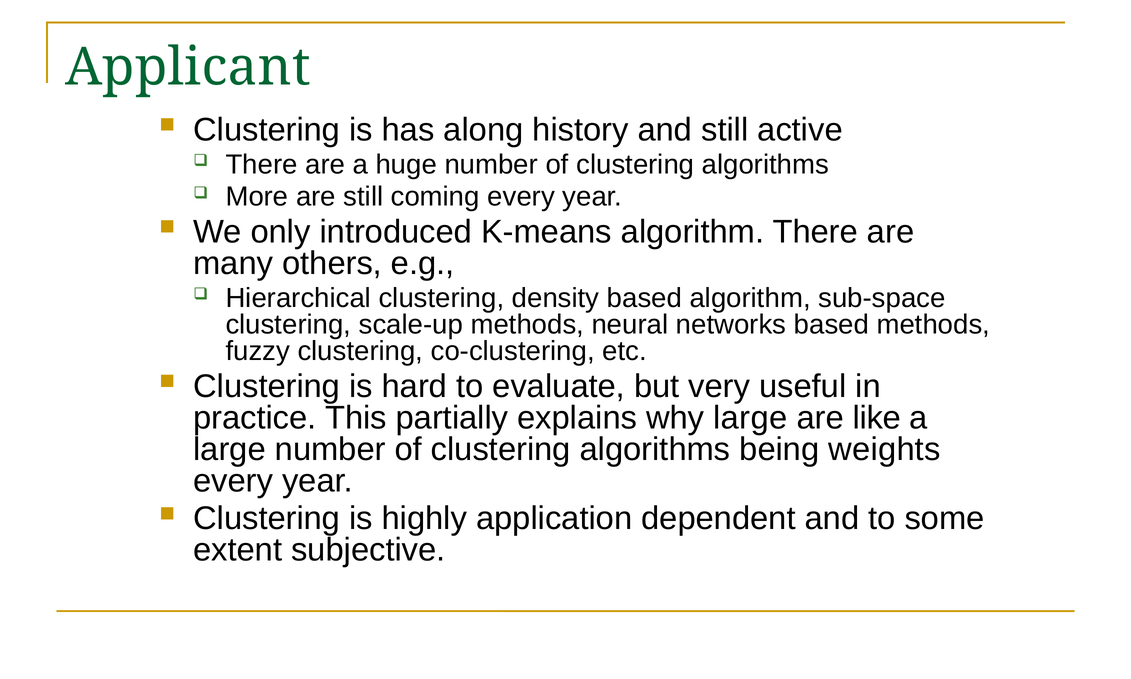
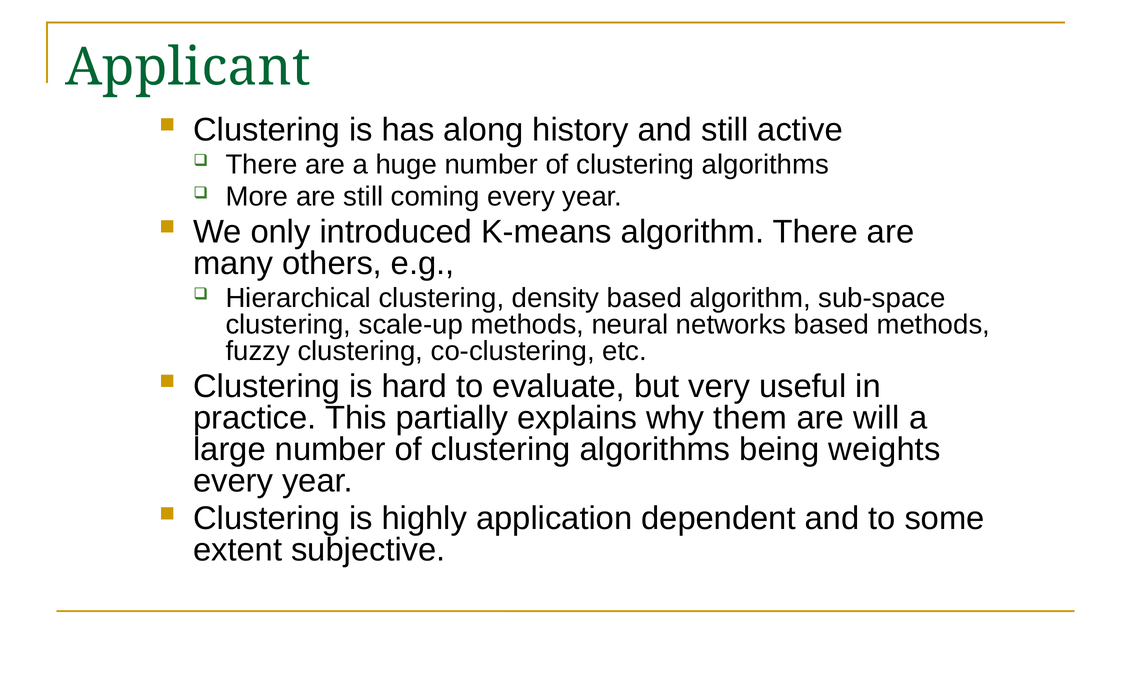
why large: large -> them
like: like -> will
